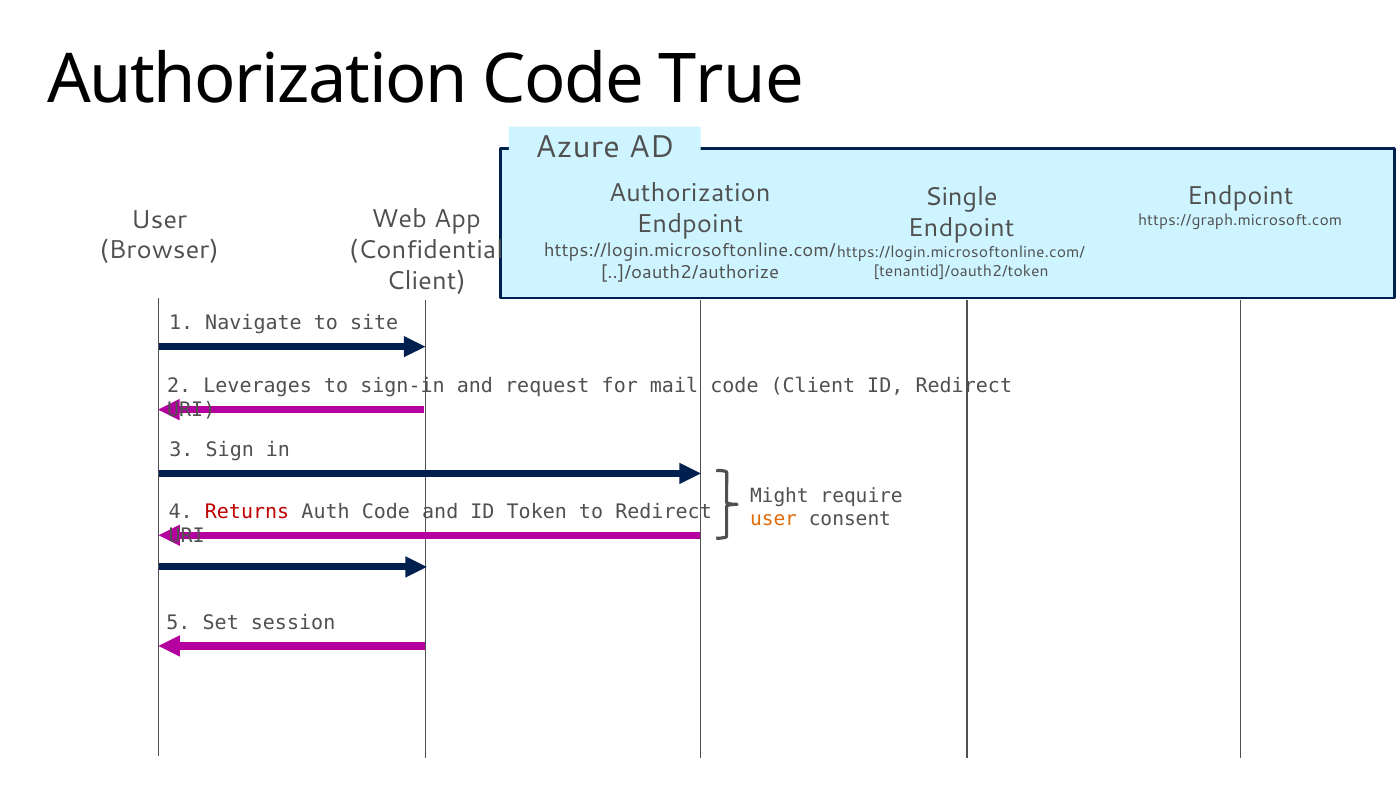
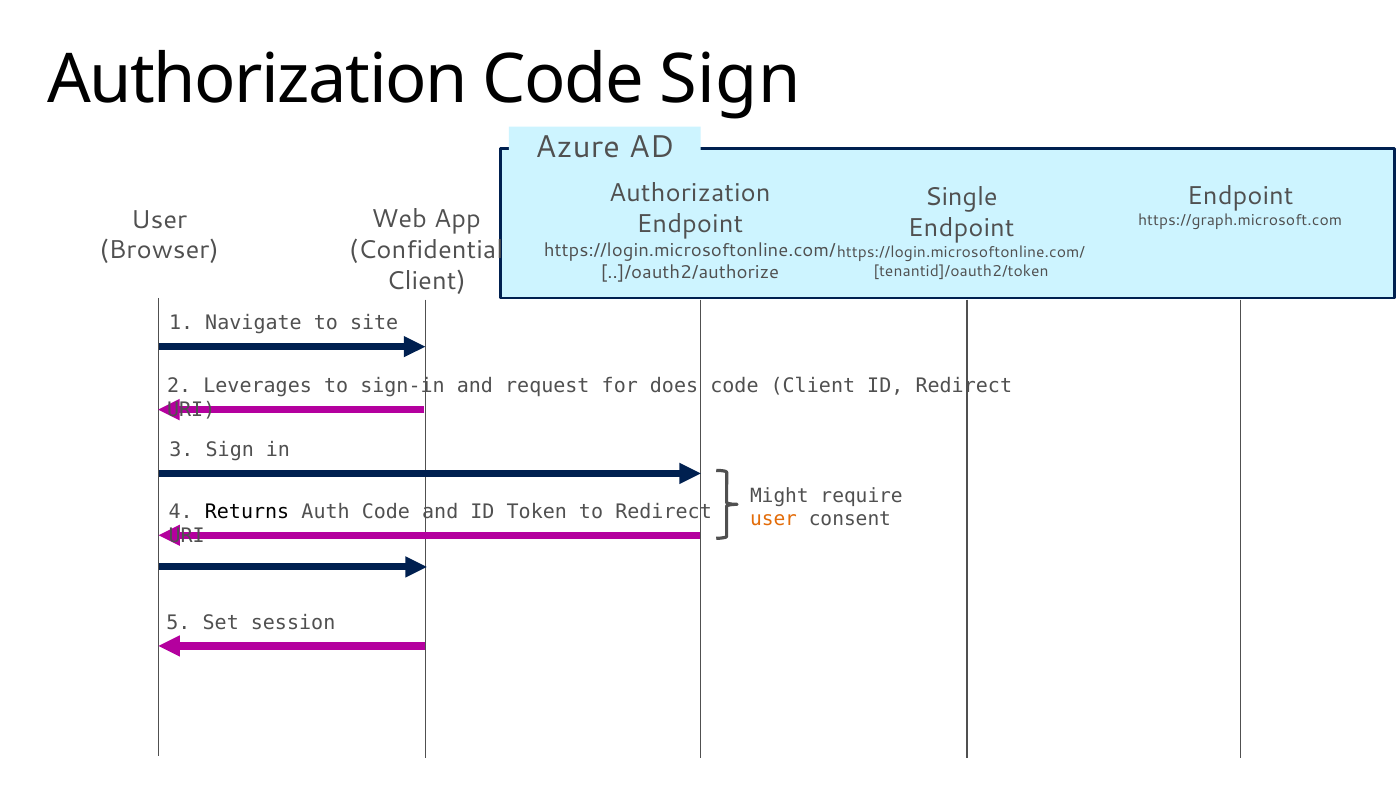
Code True: True -> Sign
mail: mail -> does
Returns colour: red -> black
